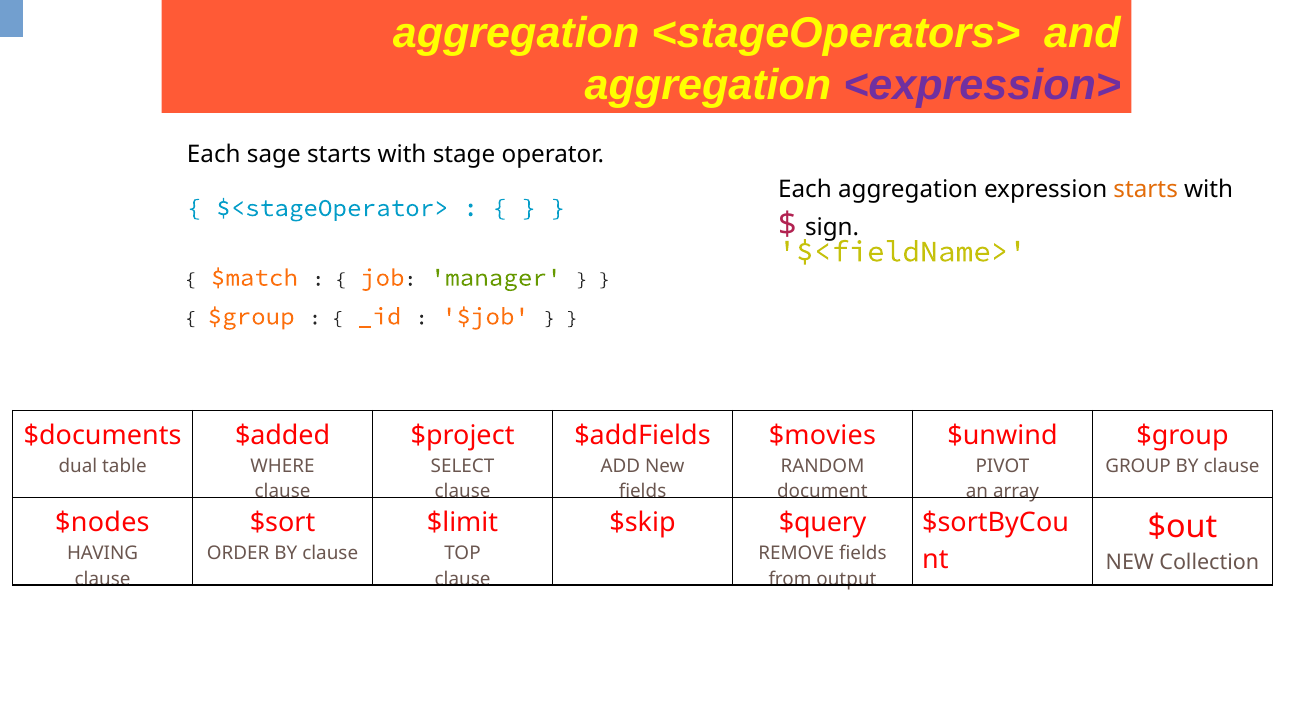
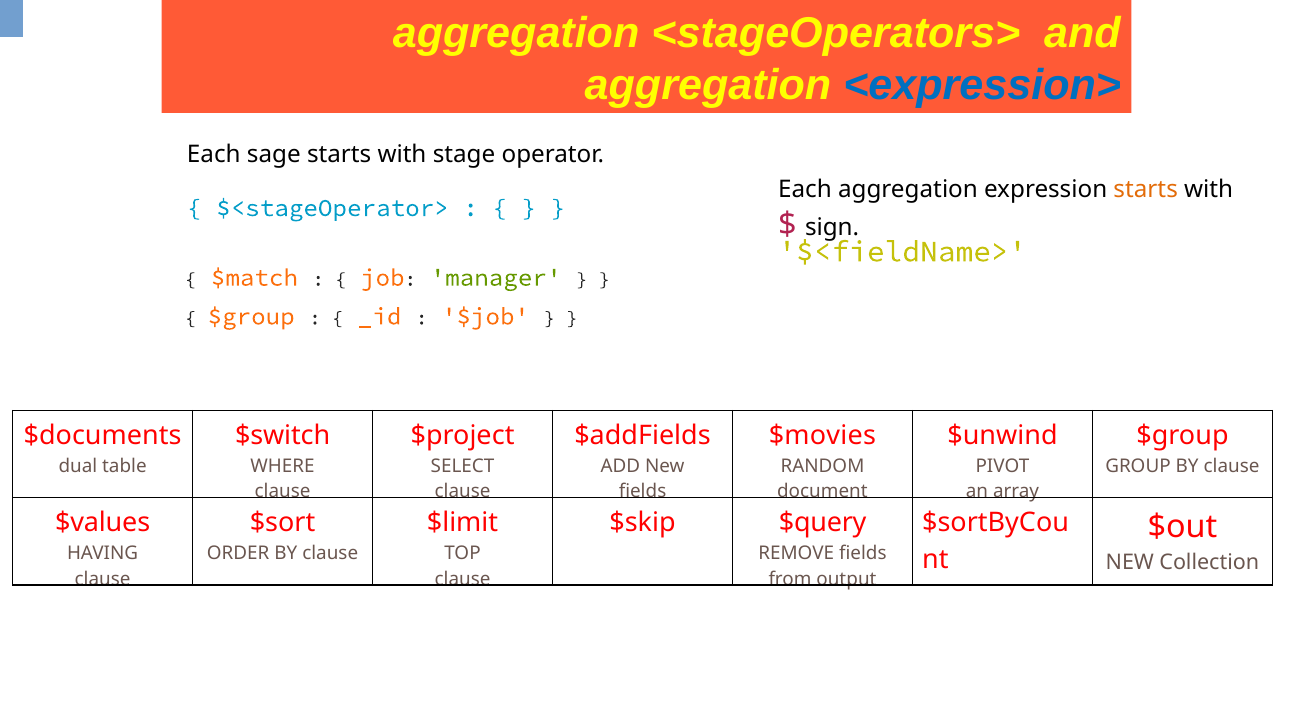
<expression> colour: purple -> blue
$added: $added -> $switch
$nodes: $nodes -> $values
